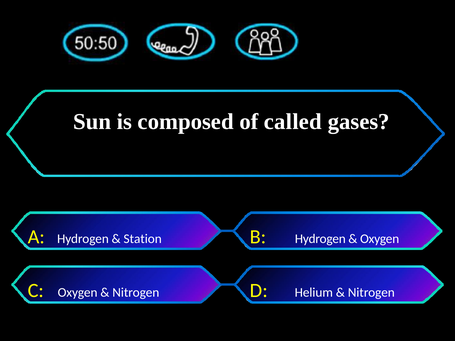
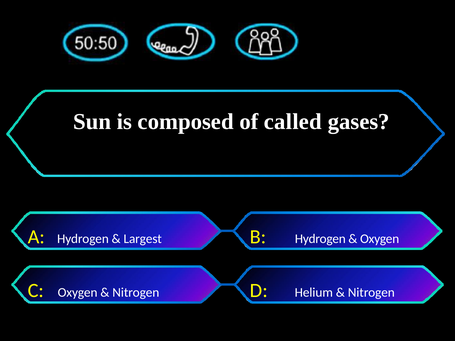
Station: Station -> Largest
